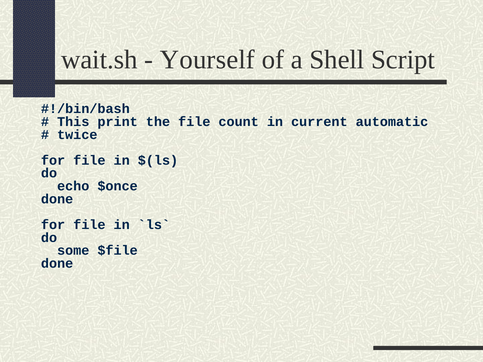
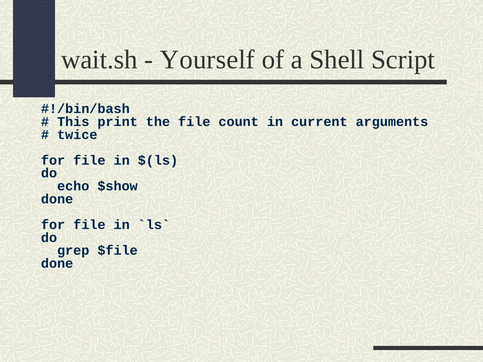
automatic: automatic -> arguments
$once: $once -> $show
some: some -> grep
